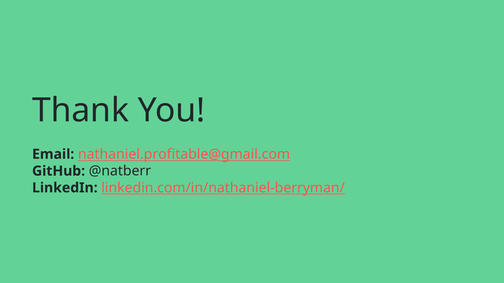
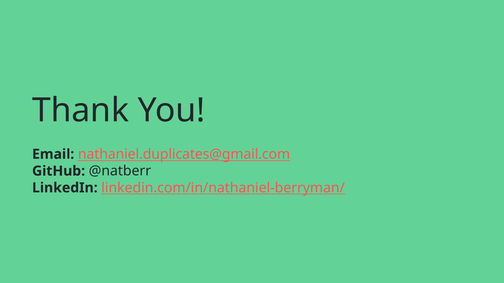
nathaniel.profitable@gmail.com: nathaniel.profitable@gmail.com -> nathaniel.duplicates@gmail.com
